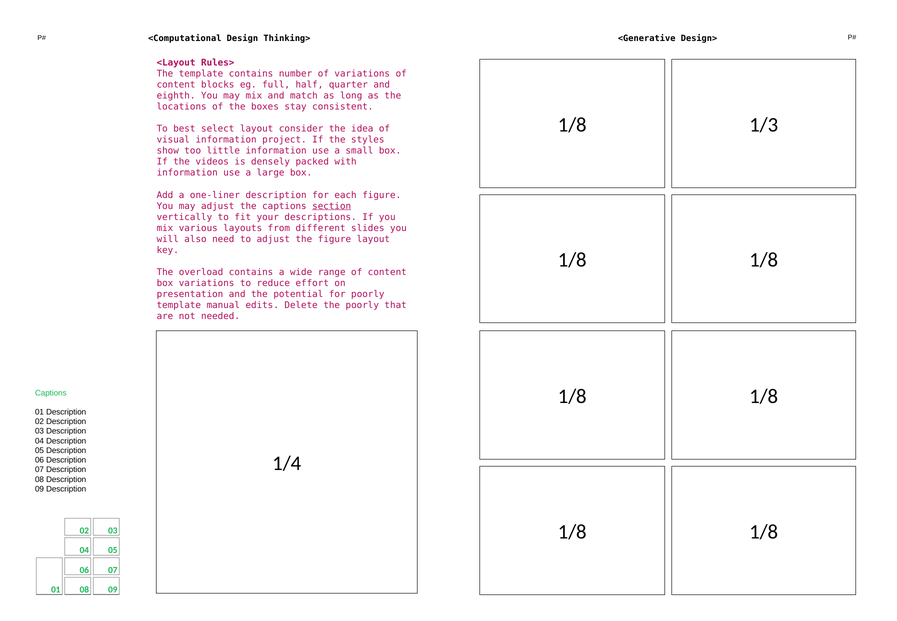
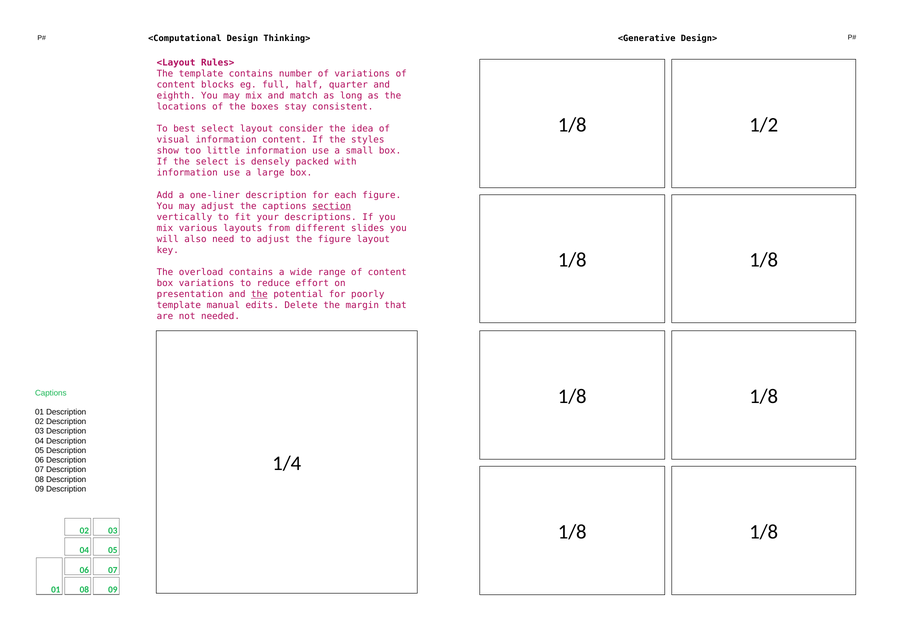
1/3: 1/3 -> 1/2
information project: project -> content
the videos: videos -> select
the at (259, 294) underline: none -> present
the poorly: poorly -> margin
